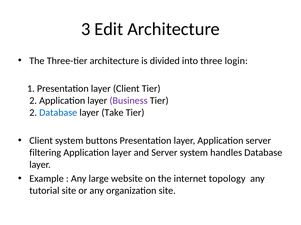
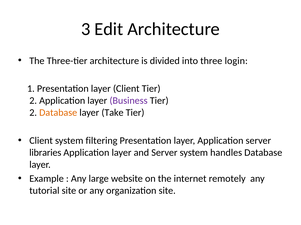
Database at (58, 113) colour: blue -> orange
buttons: buttons -> filtering
filtering: filtering -> libraries
topology: topology -> remotely
